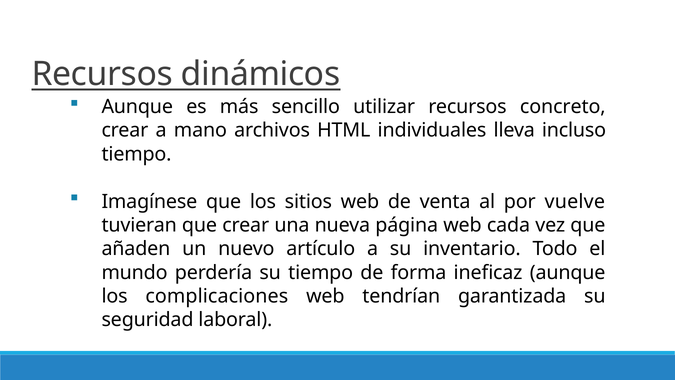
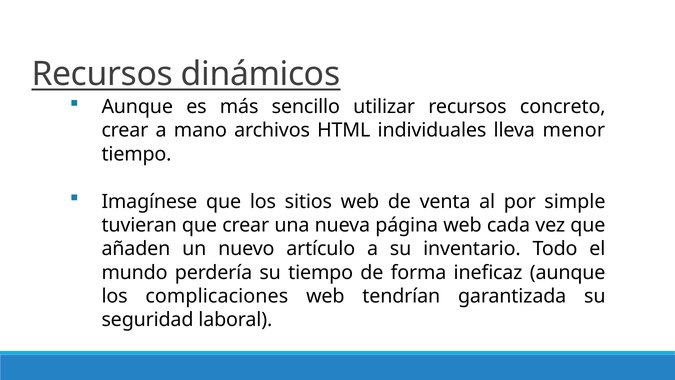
incluso: incluso -> menor
vuelve: vuelve -> simple
